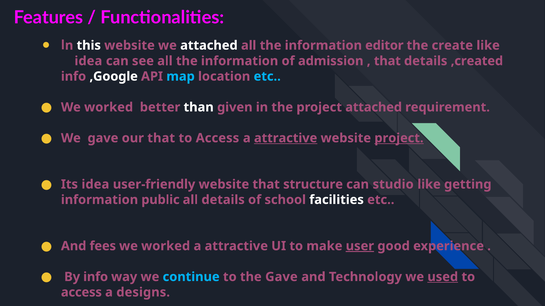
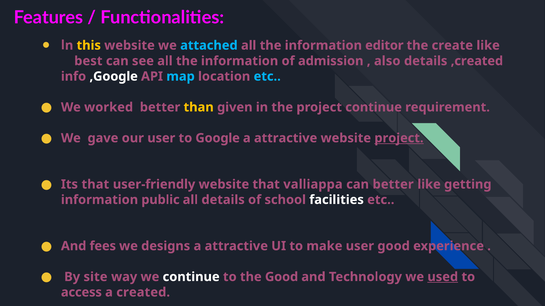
this colour: white -> yellow
attached at (209, 45) colour: white -> light blue
idea at (88, 61): idea -> best
that at (387, 61): that -> also
than colour: white -> yellow
project attached: attached -> continue
our that: that -> user
Access at (217, 138): Access -> Google
attractive at (286, 138) underline: present -> none
Its idea: idea -> that
structure: structure -> valliappa
can studio: studio -> better
worked at (166, 246): worked -> designs
user at (360, 246) underline: present -> none
By info: info -> site
continue at (191, 277) colour: light blue -> white
the Gave: Gave -> Good
designs: designs -> created
